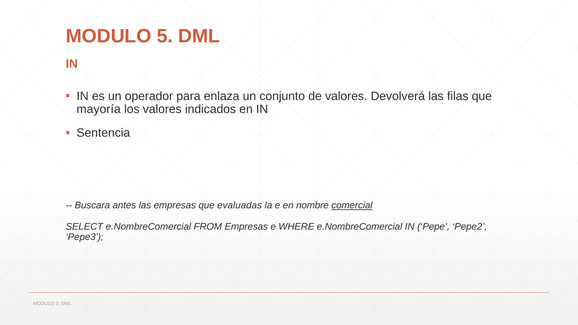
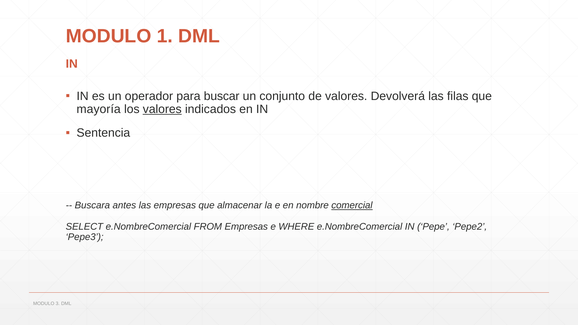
5: 5 -> 1
enlaza: enlaza -> buscar
valores at (162, 109) underline: none -> present
evaluadas: evaluadas -> almacenar
